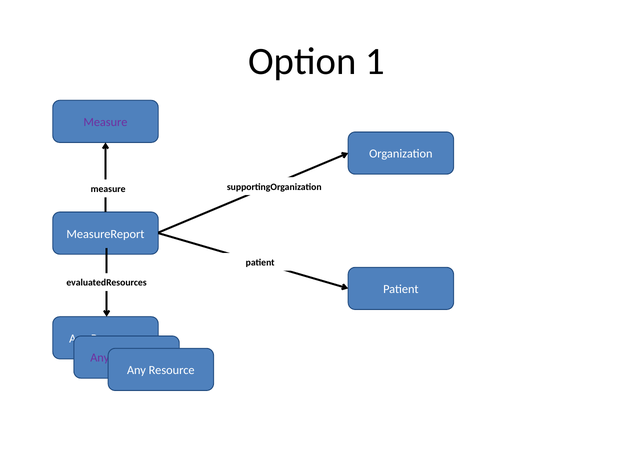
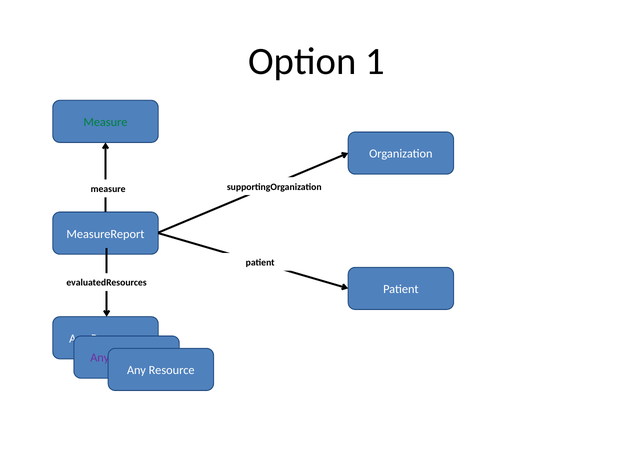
Measure at (105, 122) colour: purple -> green
